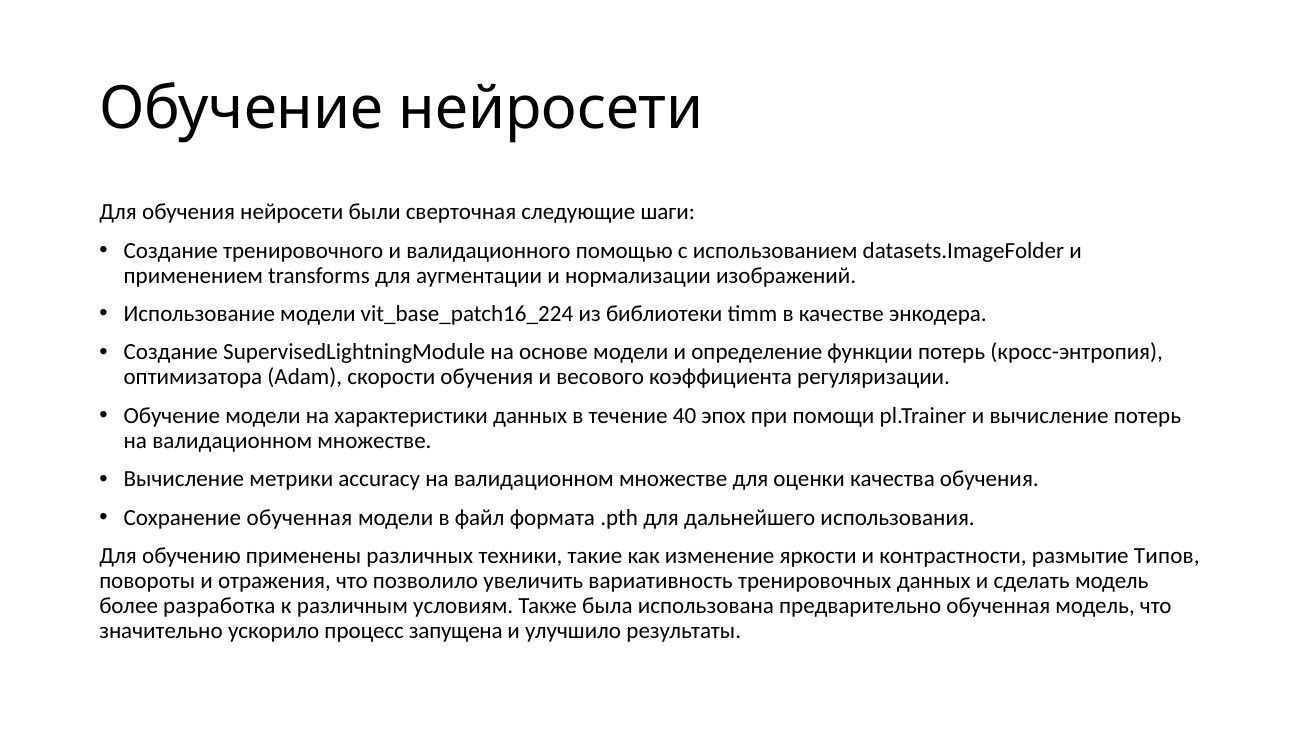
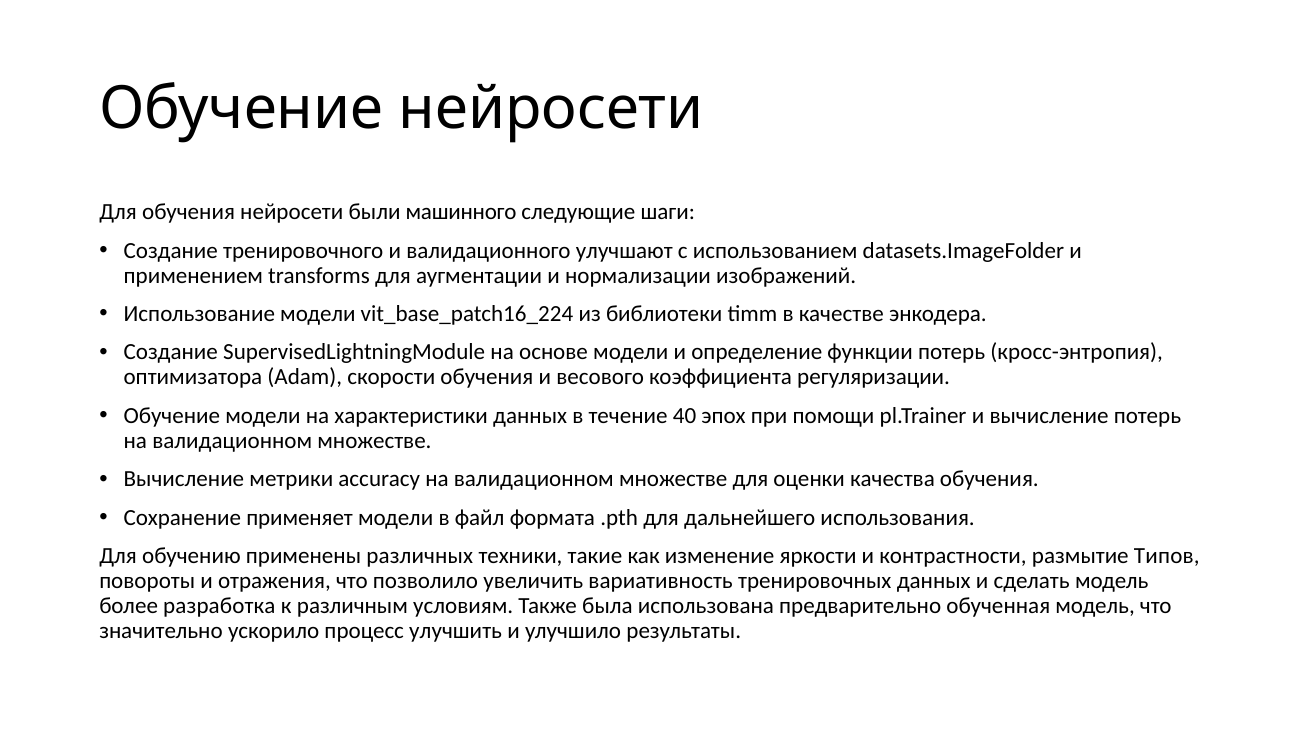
сверточная: сверточная -> машинного
помощью: помощью -> улучшают
Сохранение обученная: обученная -> применяет
запущена: запущена -> улучшить
